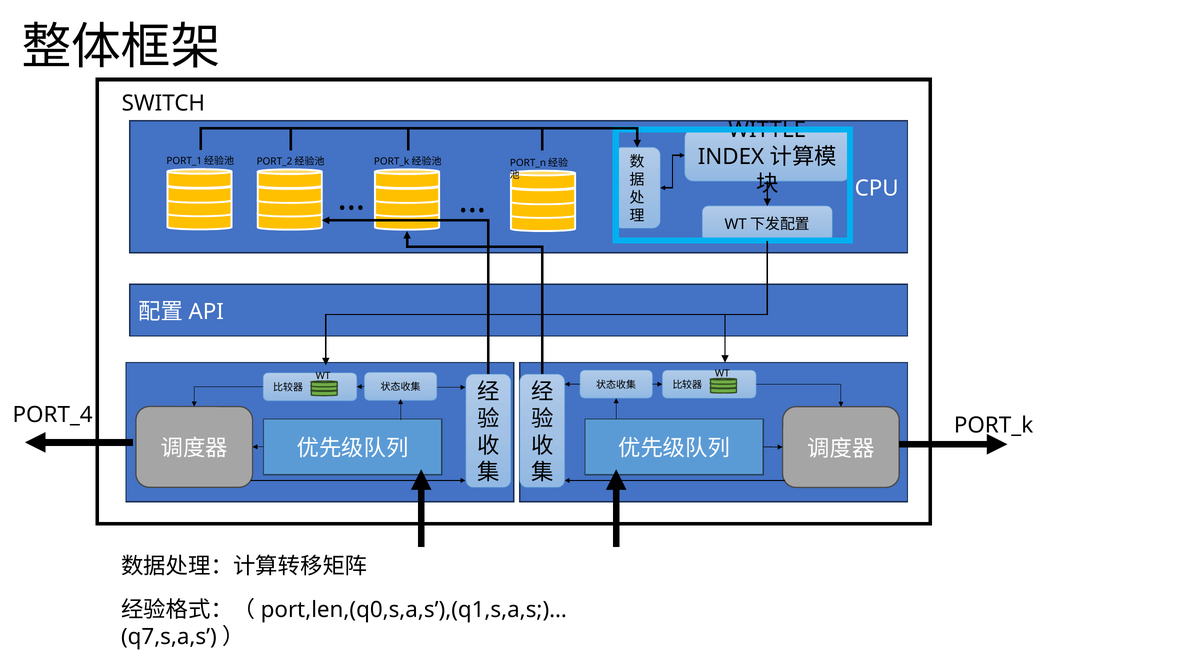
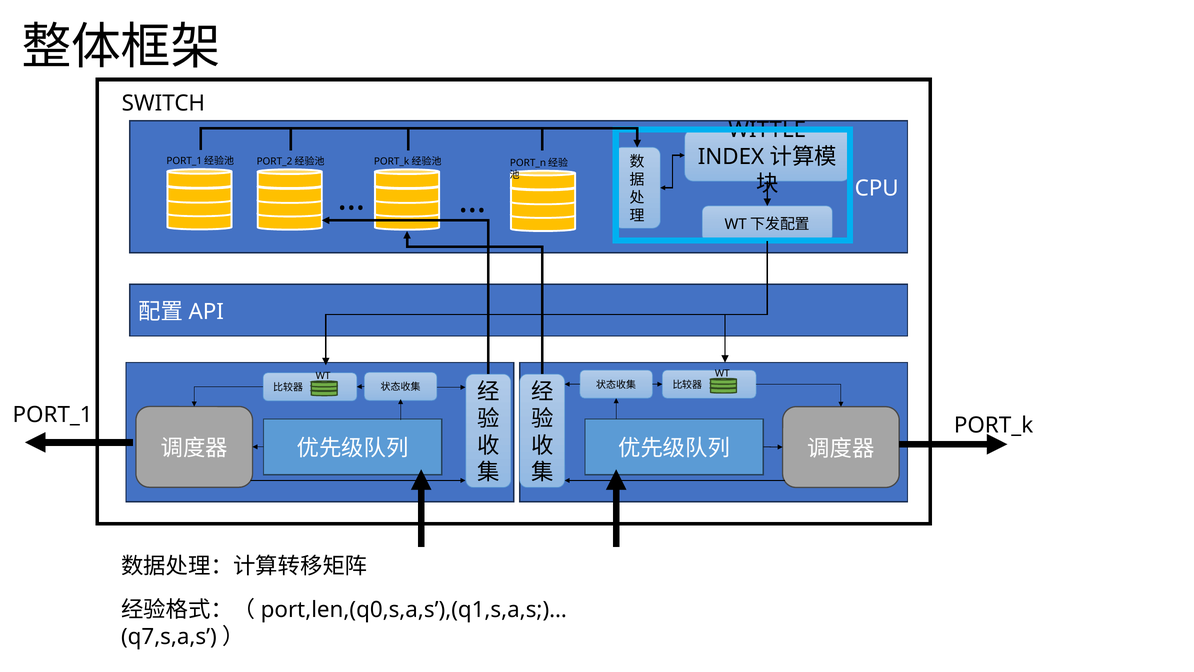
PORT_4: PORT_4 -> PORT_1
